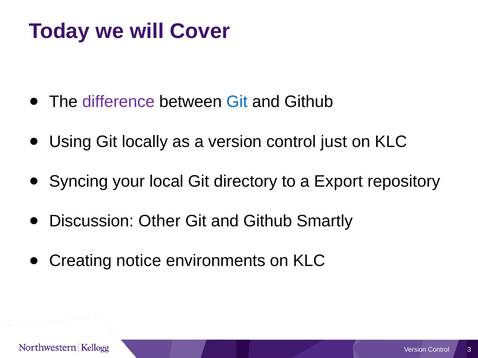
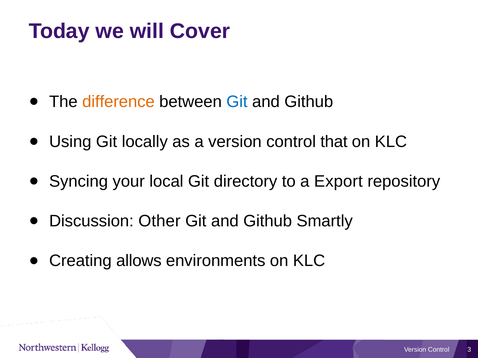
difference colour: purple -> orange
just: just -> that
notice: notice -> allows
